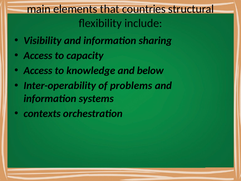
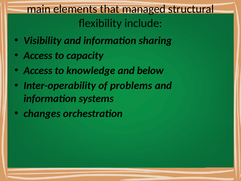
countries: countries -> managed
contexts: contexts -> changes
